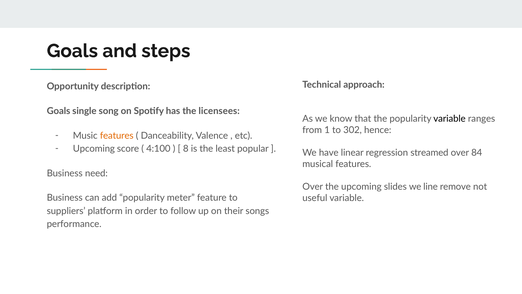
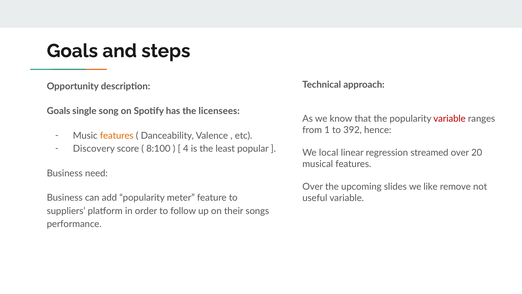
variable at (449, 118) colour: black -> red
302: 302 -> 392
Upcoming at (94, 148): Upcoming -> Discovery
4:100: 4:100 -> 8:100
8: 8 -> 4
have: have -> local
84: 84 -> 20
line: line -> like
